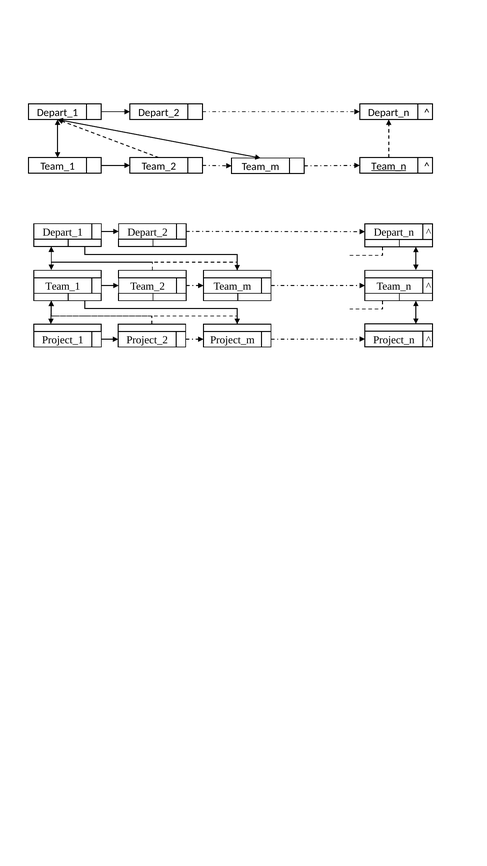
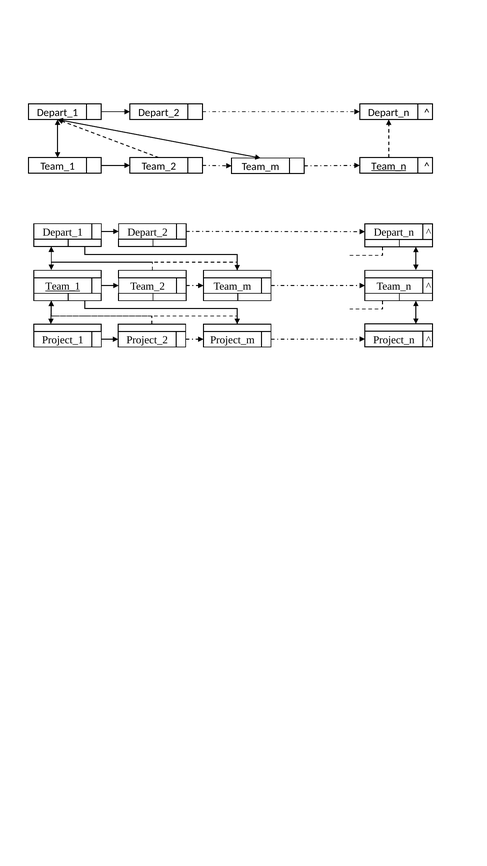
Team_1 at (63, 286) underline: none -> present
